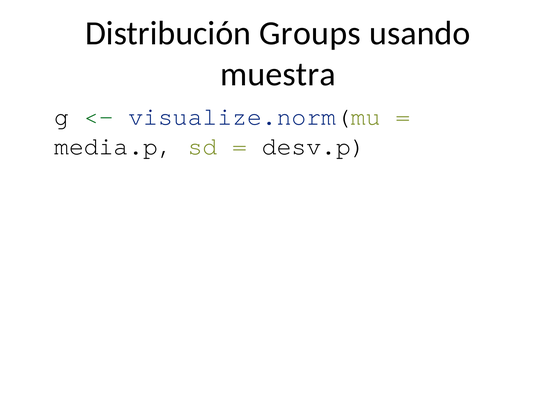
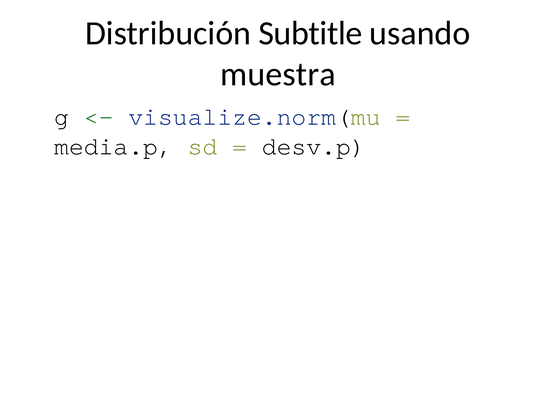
Groups: Groups -> Subtitle
